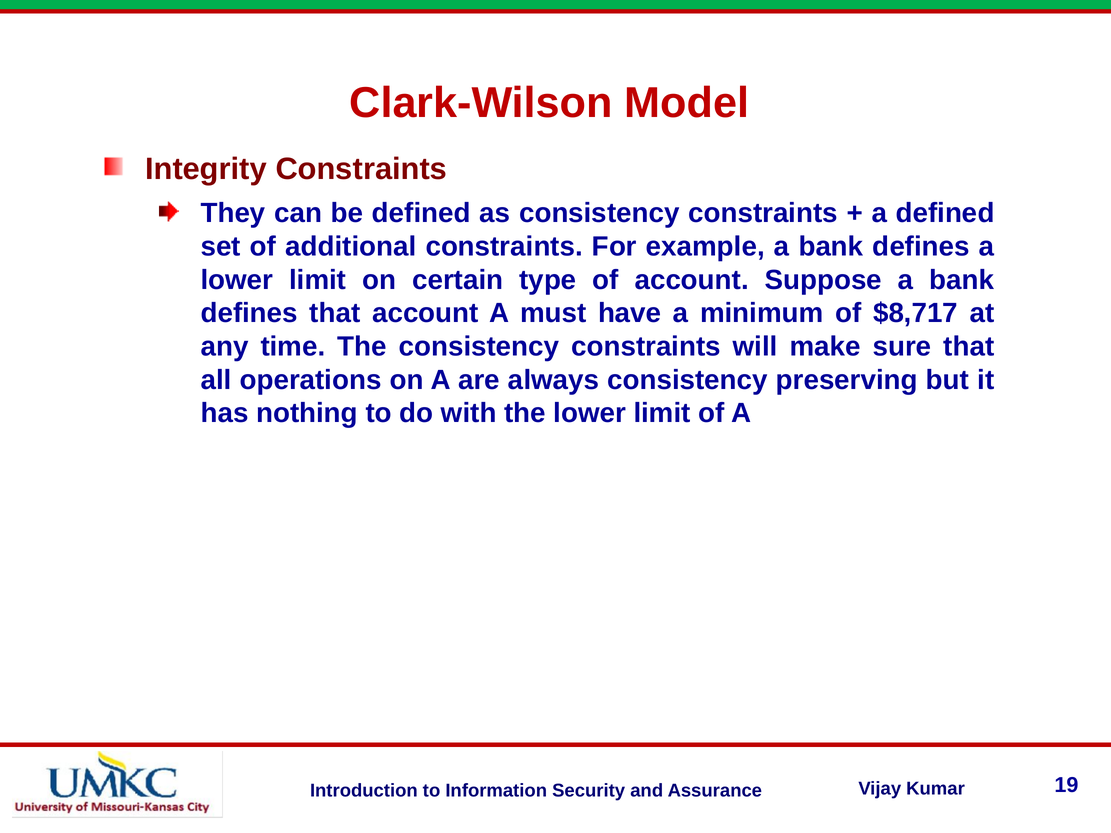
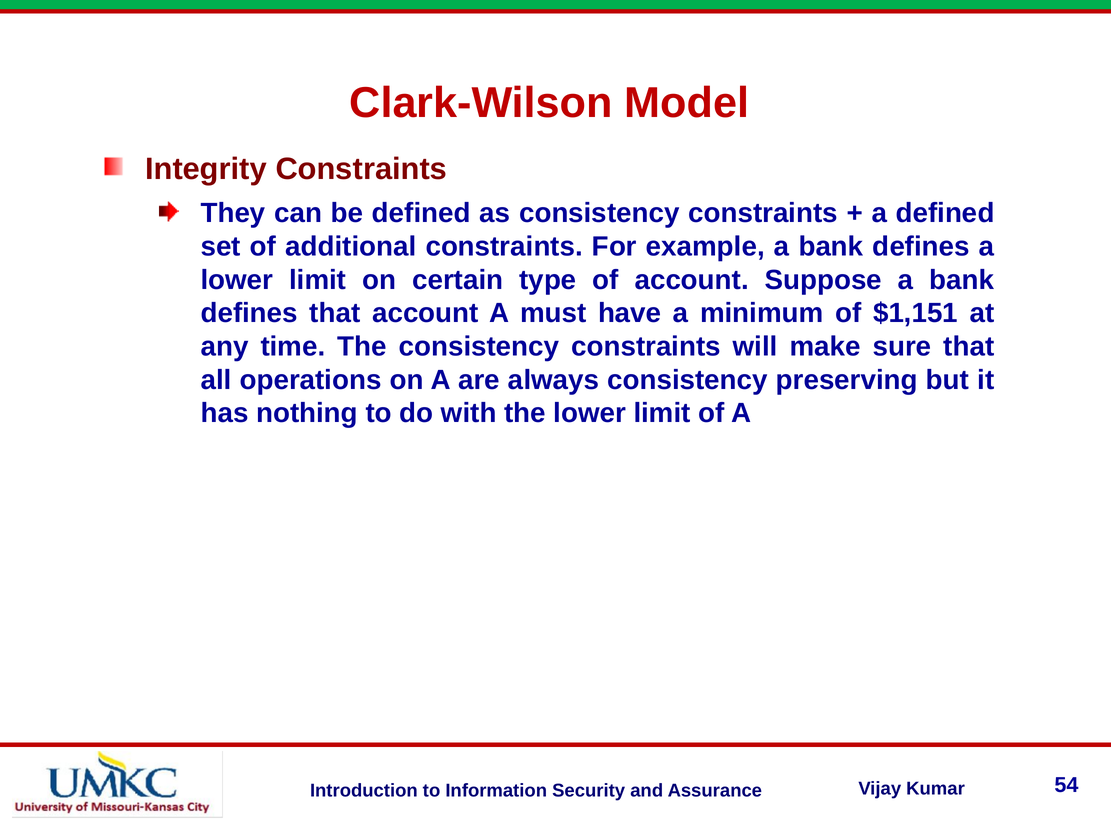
$8,717: $8,717 -> $1,151
19: 19 -> 54
